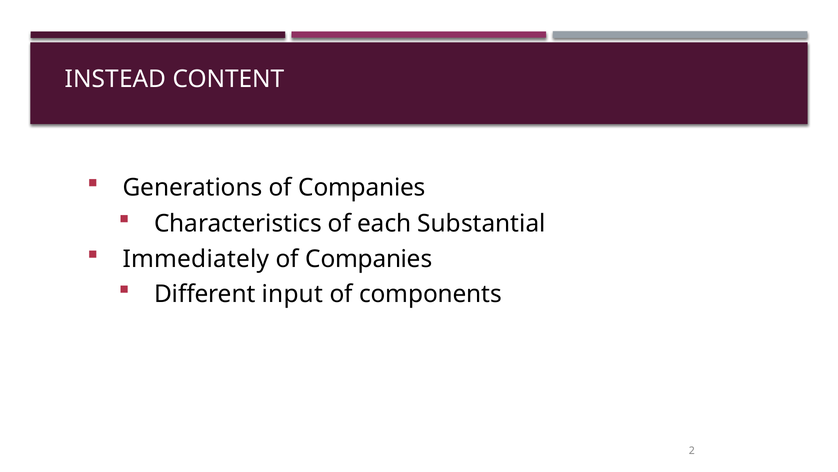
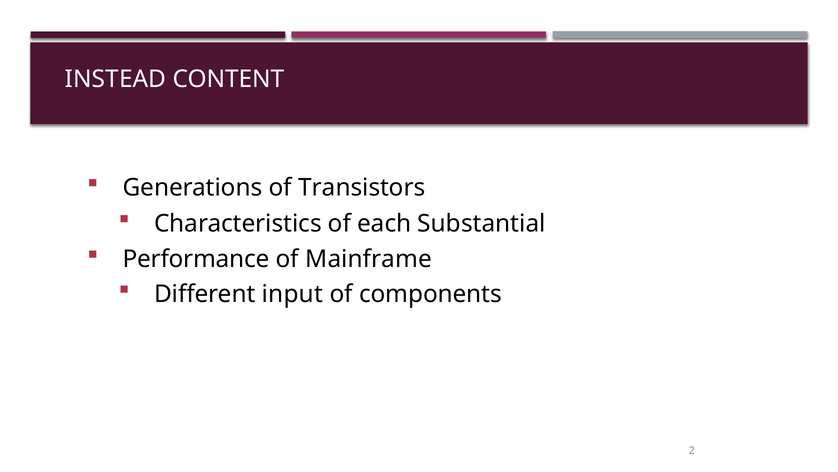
Generations of Companies: Companies -> Transistors
Immediately: Immediately -> Performance
Companies at (369, 259): Companies -> Mainframe
